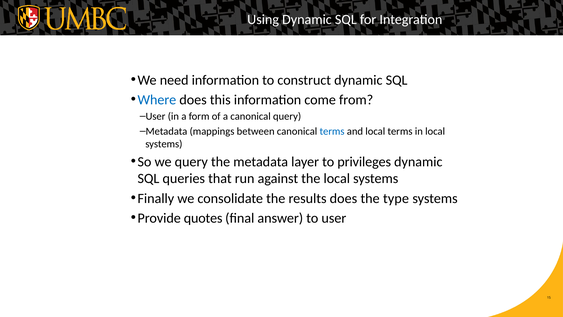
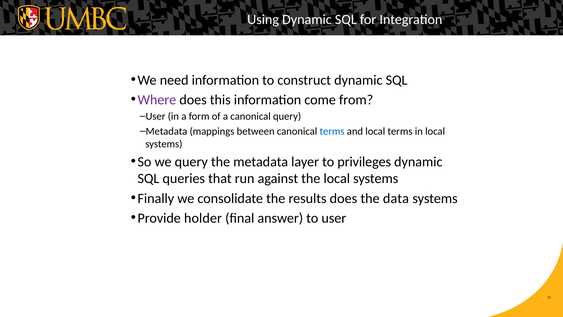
Where colour: blue -> purple
type: type -> data
quotes: quotes -> holder
